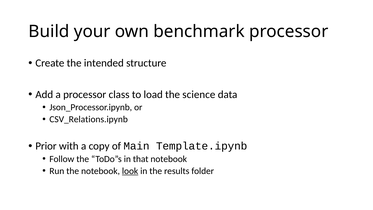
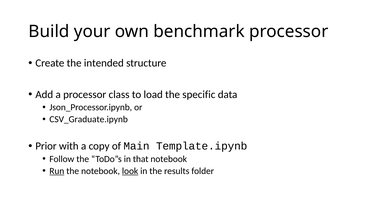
science: science -> specific
CSV_Relations.ipynb: CSV_Relations.ipynb -> CSV_Graduate.ipynb
Run underline: none -> present
